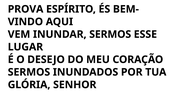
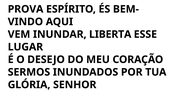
INUNDAR SERMOS: SERMOS -> LIBERTA
